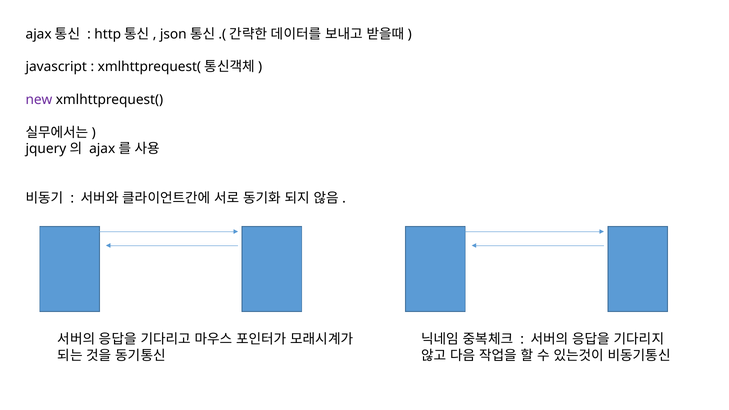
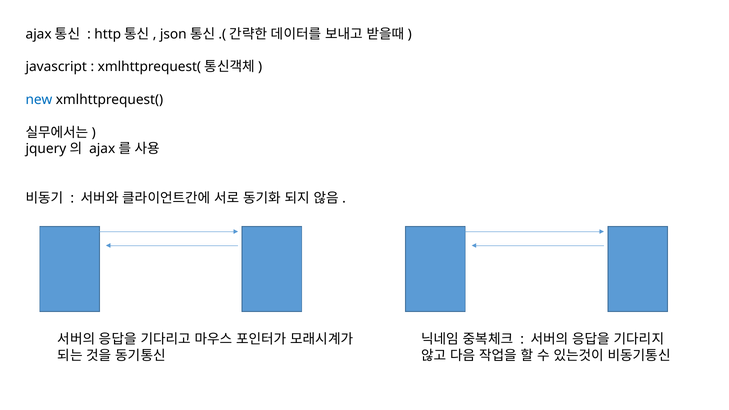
new colour: purple -> blue
